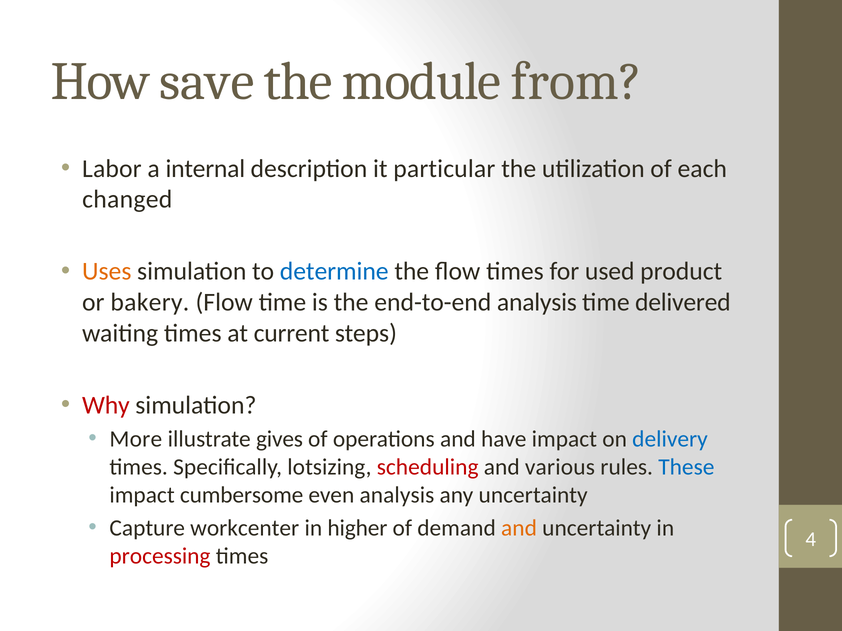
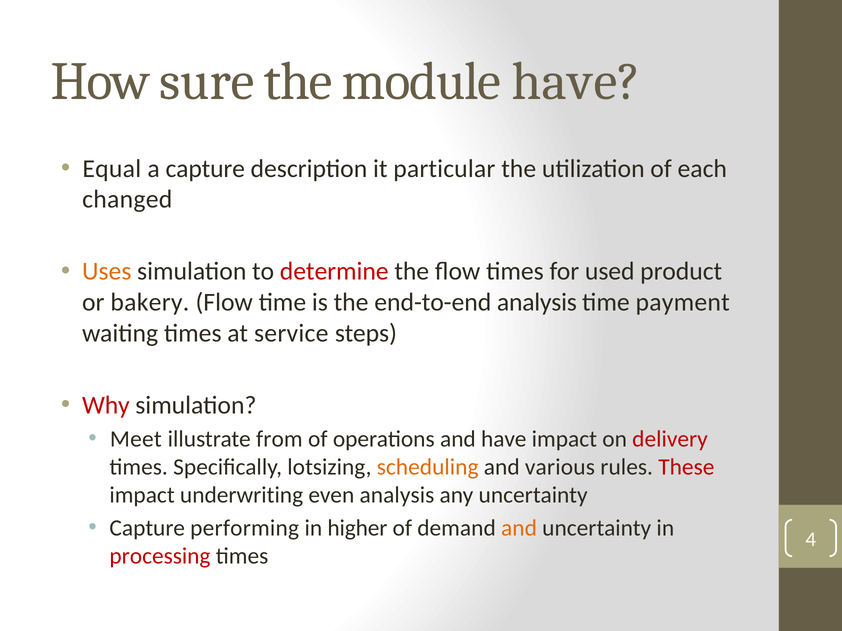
save: save -> sure
module from: from -> have
Labor: Labor -> Equal
a internal: internal -> capture
determine colour: blue -> red
delivered: delivered -> payment
current: current -> service
More: More -> Meet
gives: gives -> from
delivery colour: blue -> red
scheduling colour: red -> orange
These colour: blue -> red
cumbersome: cumbersome -> underwriting
workcenter: workcenter -> performing
